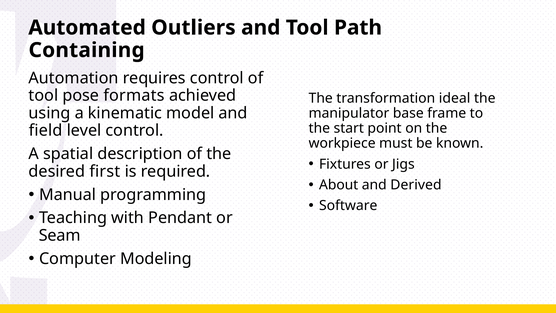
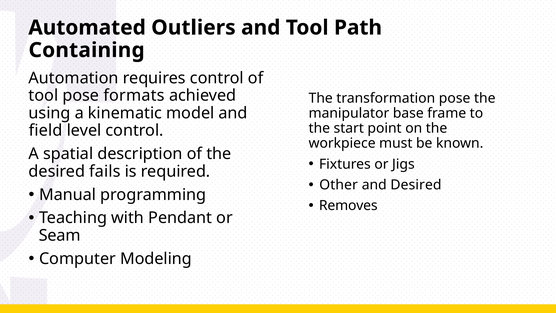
transformation ideal: ideal -> pose
first: first -> fails
About: About -> Other
and Derived: Derived -> Desired
Software: Software -> Removes
